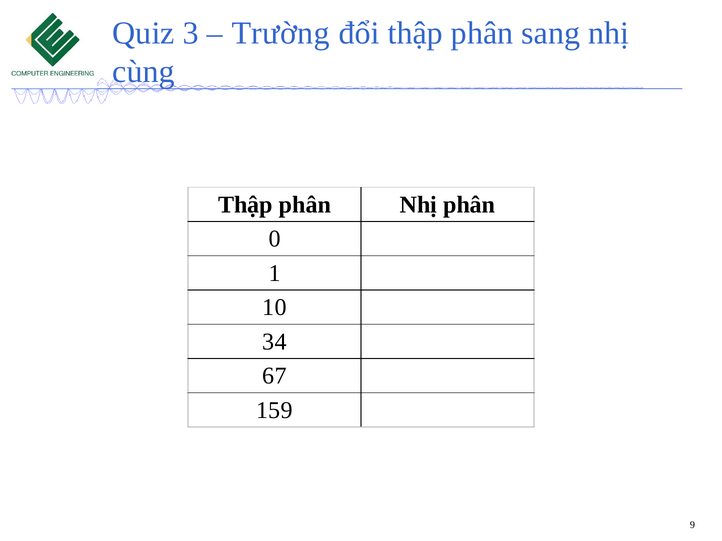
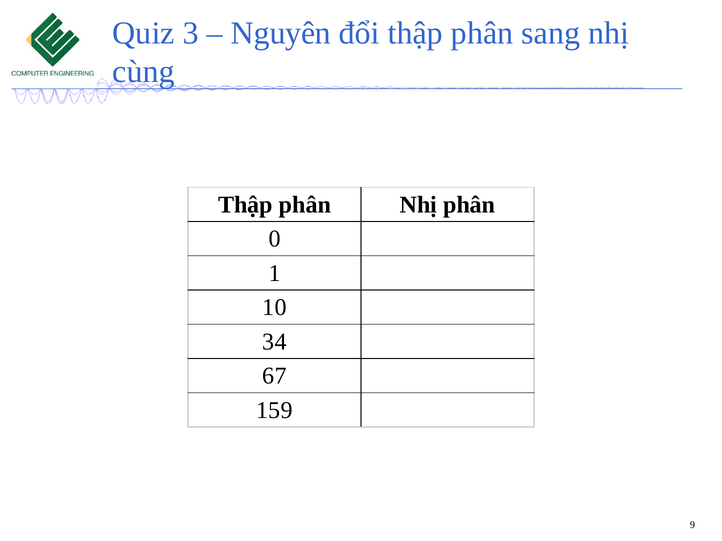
Trường: Trường -> Nguyên
